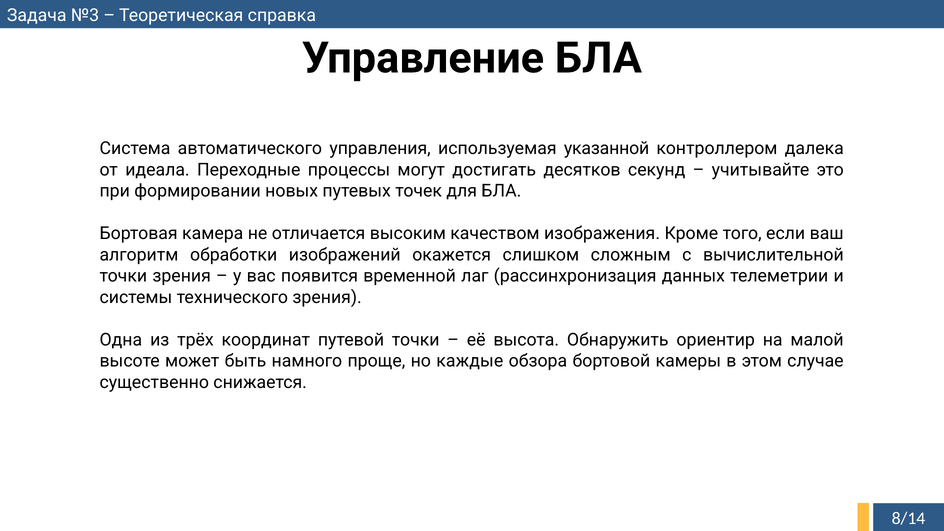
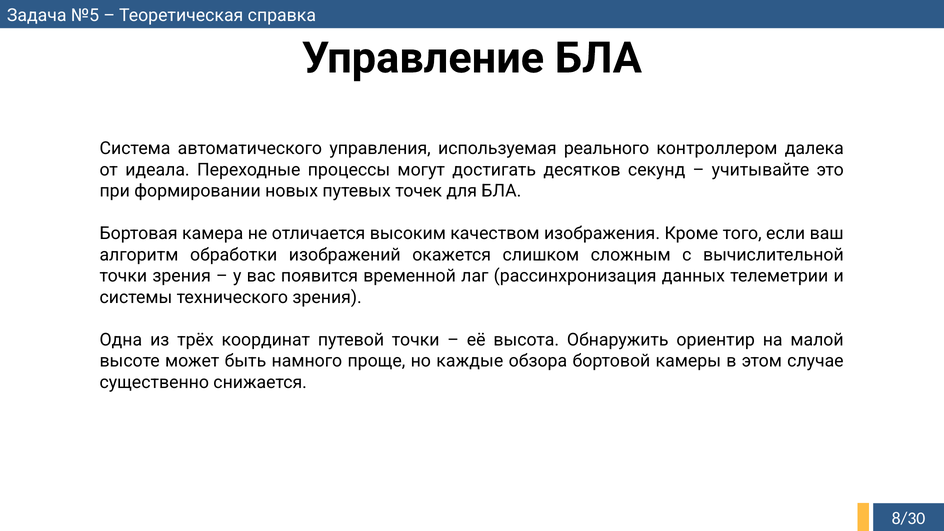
№3: №3 -> №5
указанной: указанной -> реального
8/14: 8/14 -> 8/30
